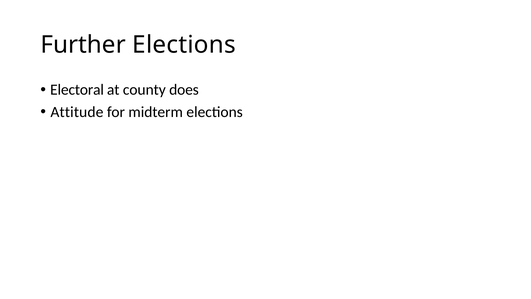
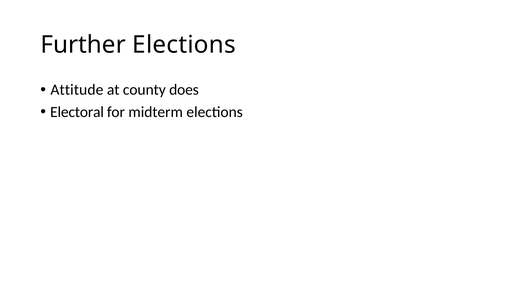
Electoral: Electoral -> Attitude
Attitude: Attitude -> Electoral
